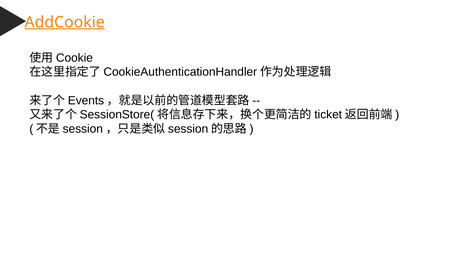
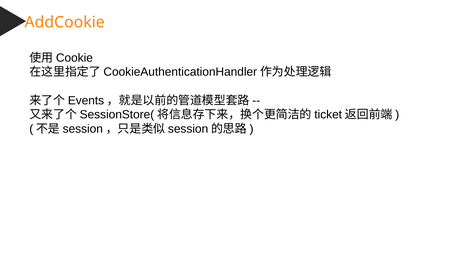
AddCookie underline: present -> none
